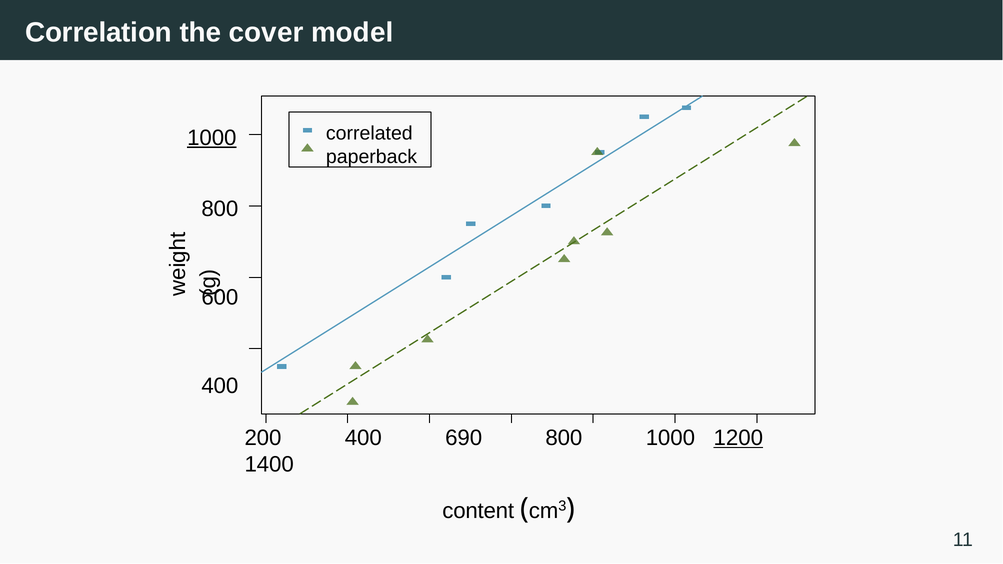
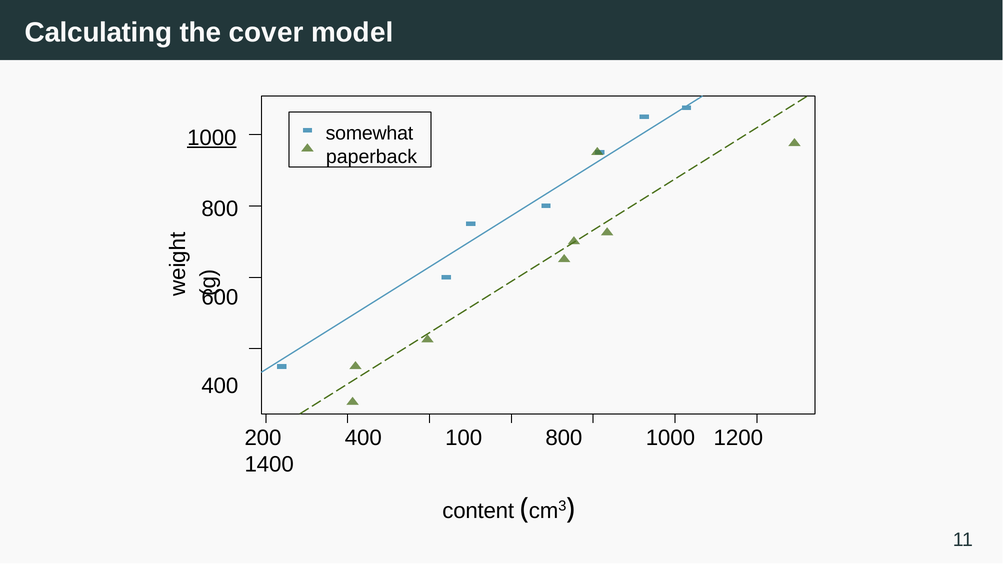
Correlation: Correlation -> Calculating
correlated: correlated -> somewhat
690: 690 -> 100
1200 underline: present -> none
